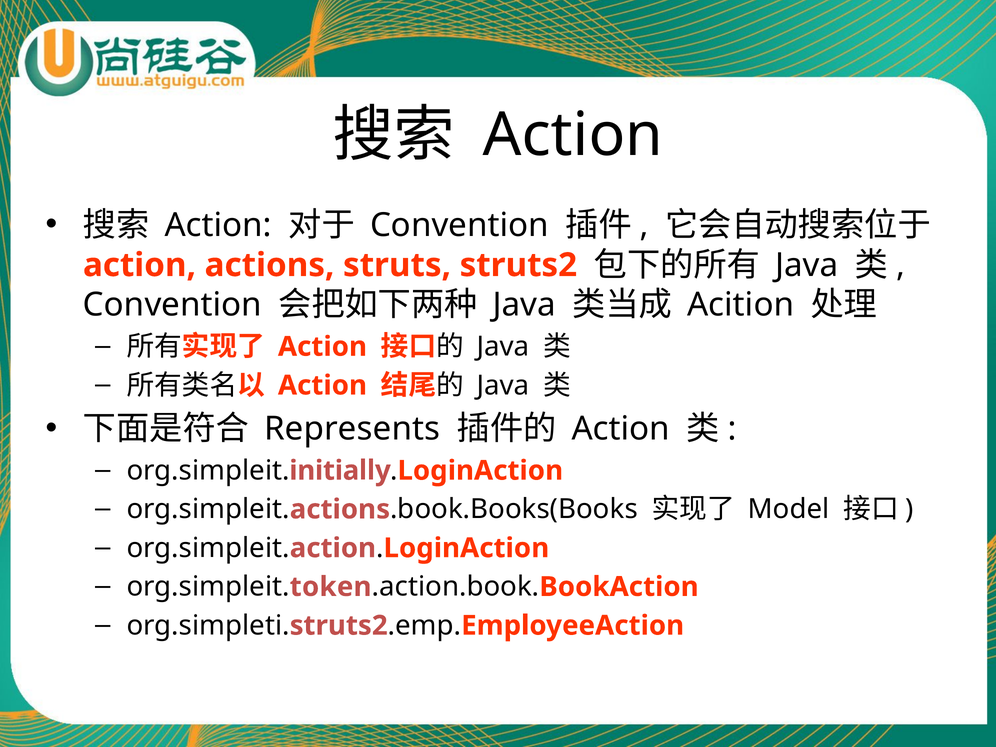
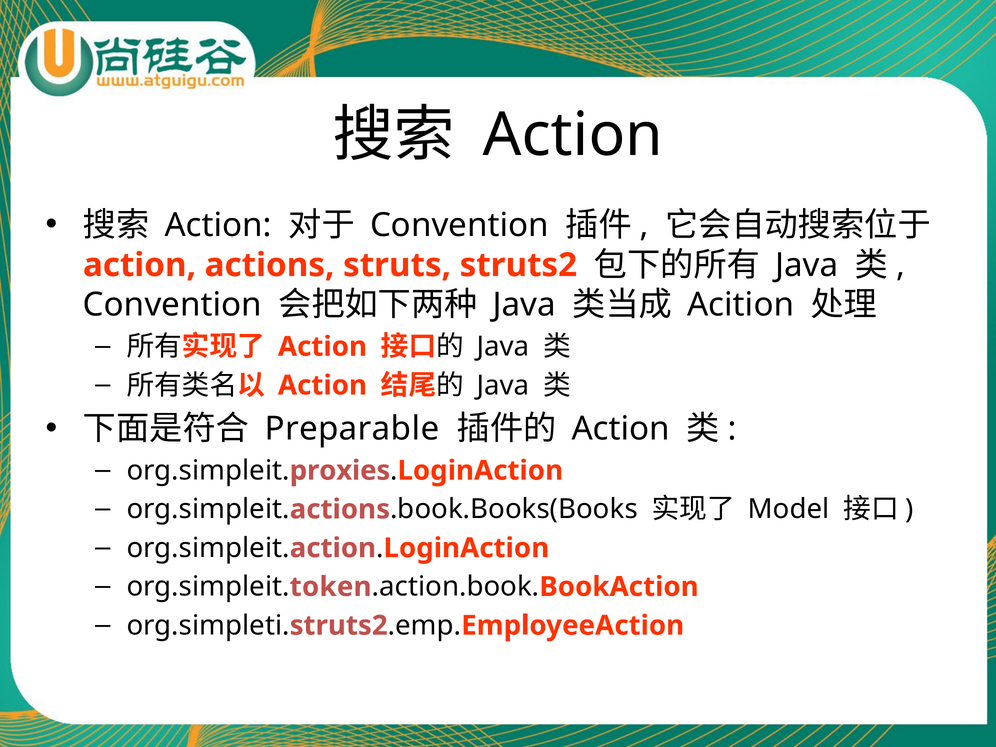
Represents: Represents -> Preparable
initially: initially -> proxies
